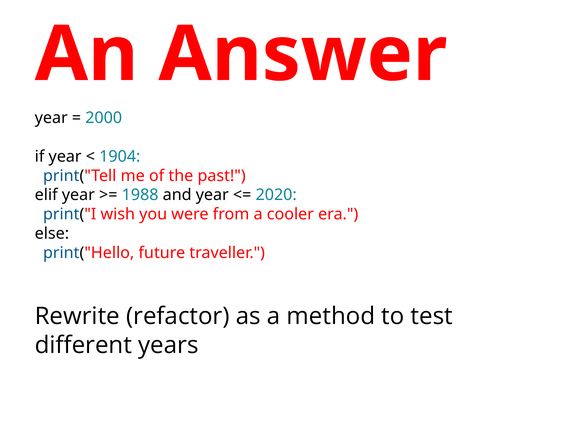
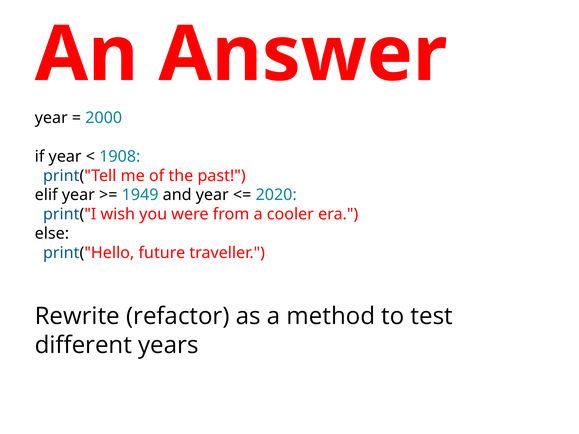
1904: 1904 -> 1908
1988: 1988 -> 1949
